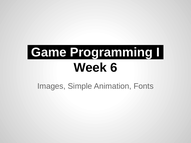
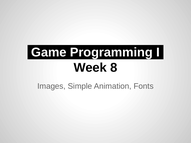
6: 6 -> 8
